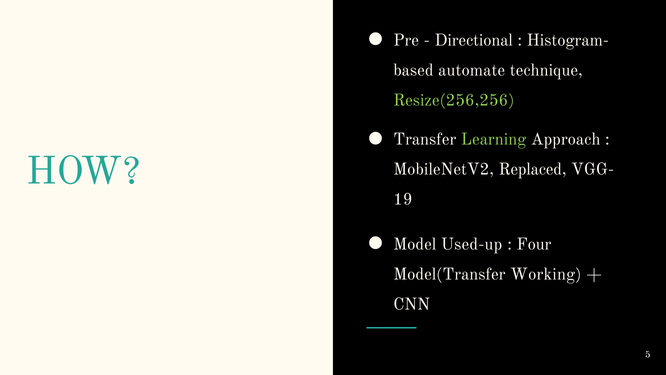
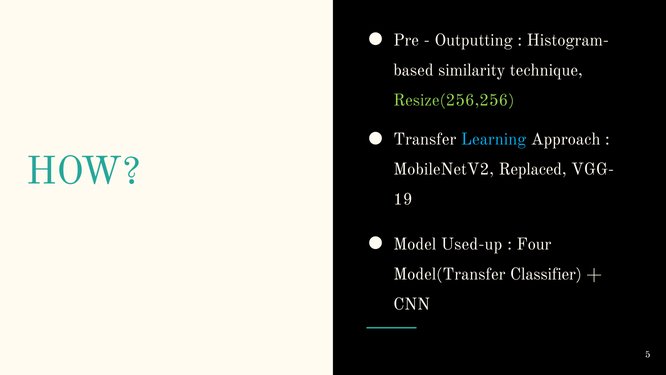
Directional: Directional -> Outputting
automate: automate -> similarity
Learning colour: light green -> light blue
Working: Working -> Classifier
